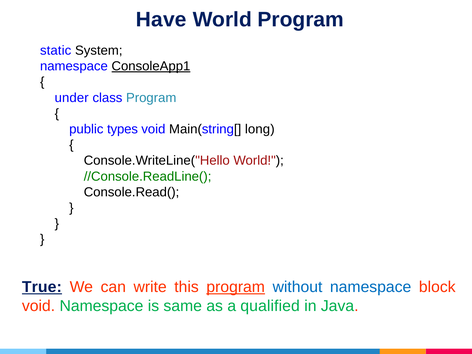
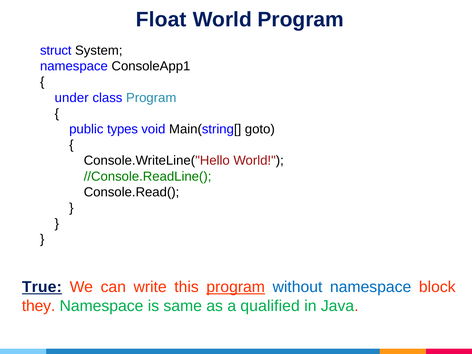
Have: Have -> Float
static: static -> struct
ConsoleApp1 underline: present -> none
long: long -> goto
void at (39, 306): void -> they
